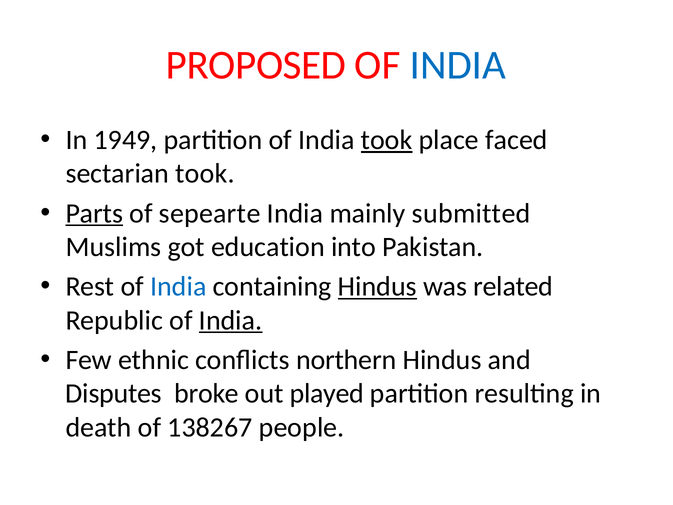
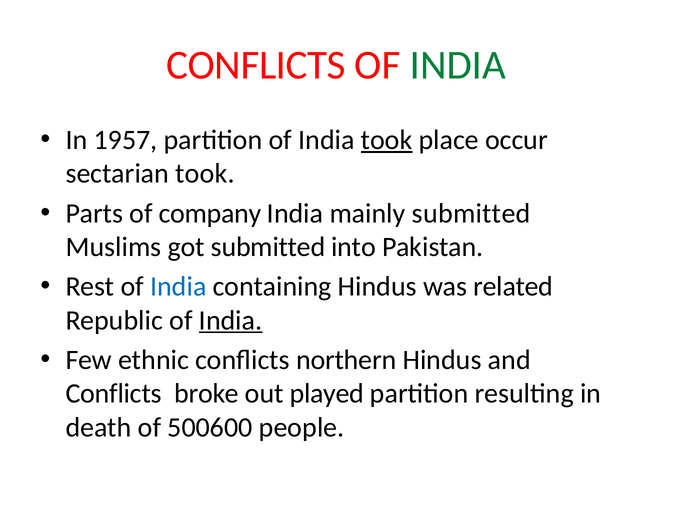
PROPOSED at (256, 65): PROPOSED -> CONFLICTS
INDIA at (458, 65) colour: blue -> green
1949: 1949 -> 1957
faced: faced -> occur
Parts underline: present -> none
sepearte: sepearte -> company
got education: education -> submitted
Hindus at (377, 286) underline: present -> none
Disputes at (114, 393): Disputes -> Conflicts
138267: 138267 -> 500600
